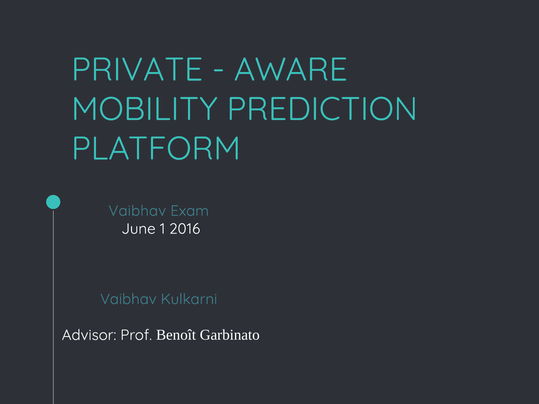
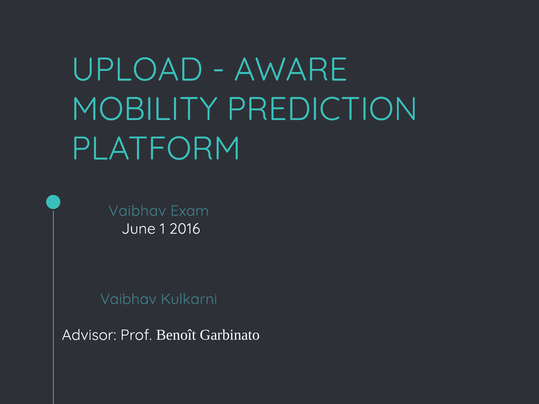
PRIVATE: PRIVATE -> UPLOAD
